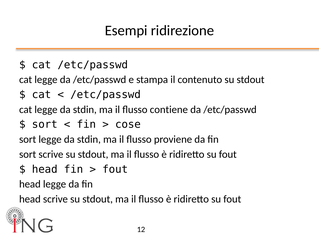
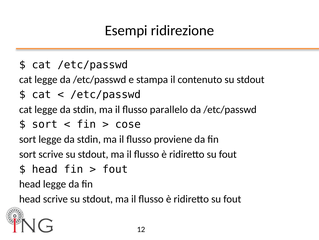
contiene: contiene -> parallelo
